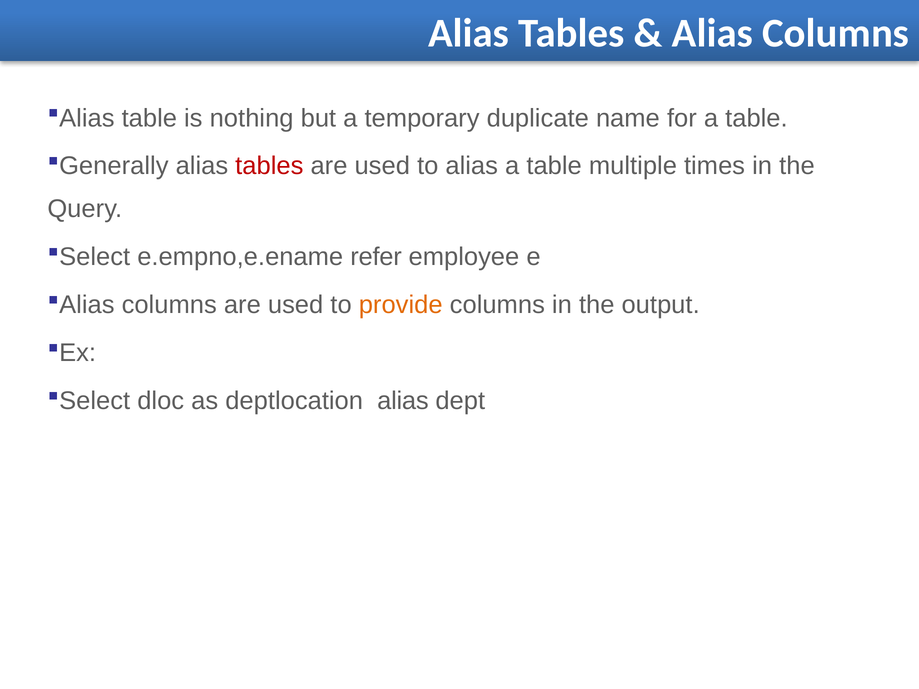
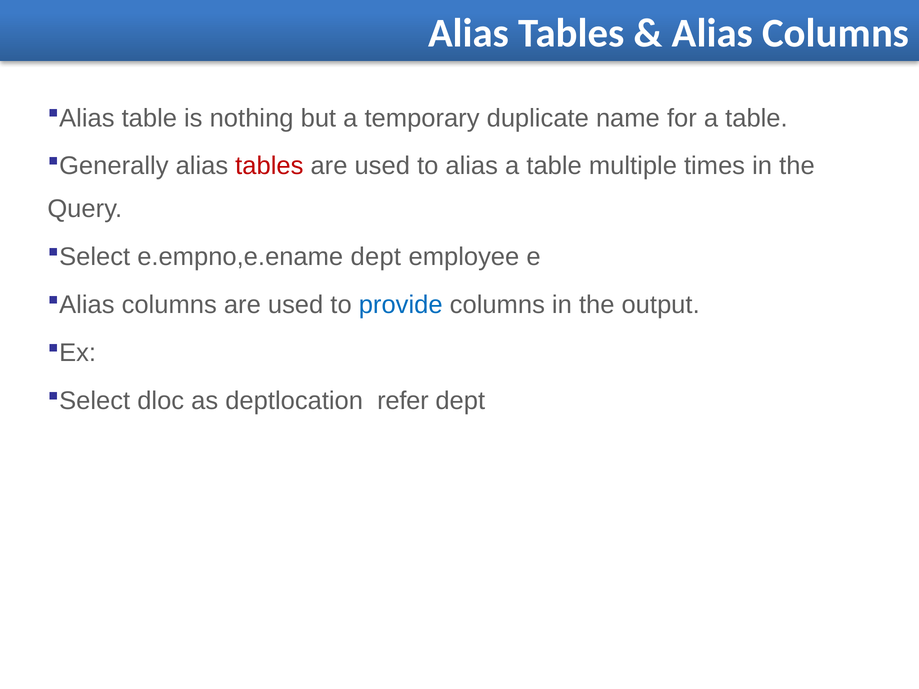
e.empno,e.ename refer: refer -> dept
provide colour: orange -> blue
deptlocation alias: alias -> refer
